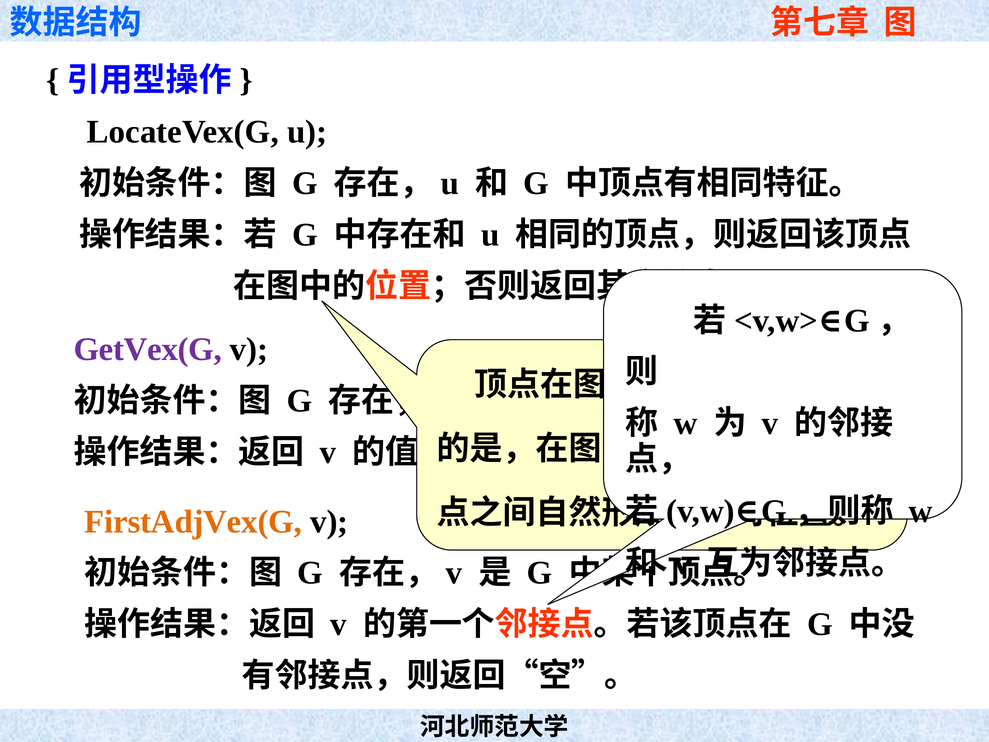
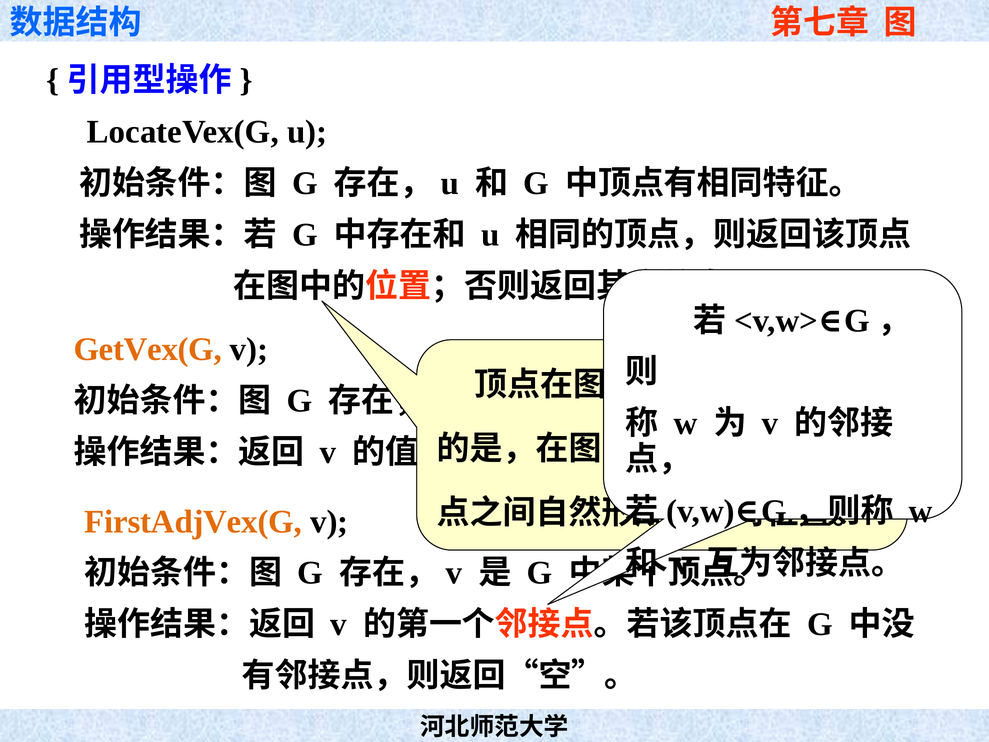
GetVex(G colour: purple -> orange
